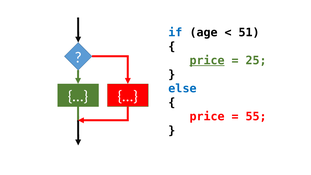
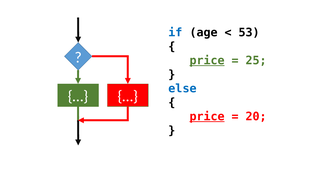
51: 51 -> 53
price at (207, 117) underline: none -> present
55: 55 -> 20
